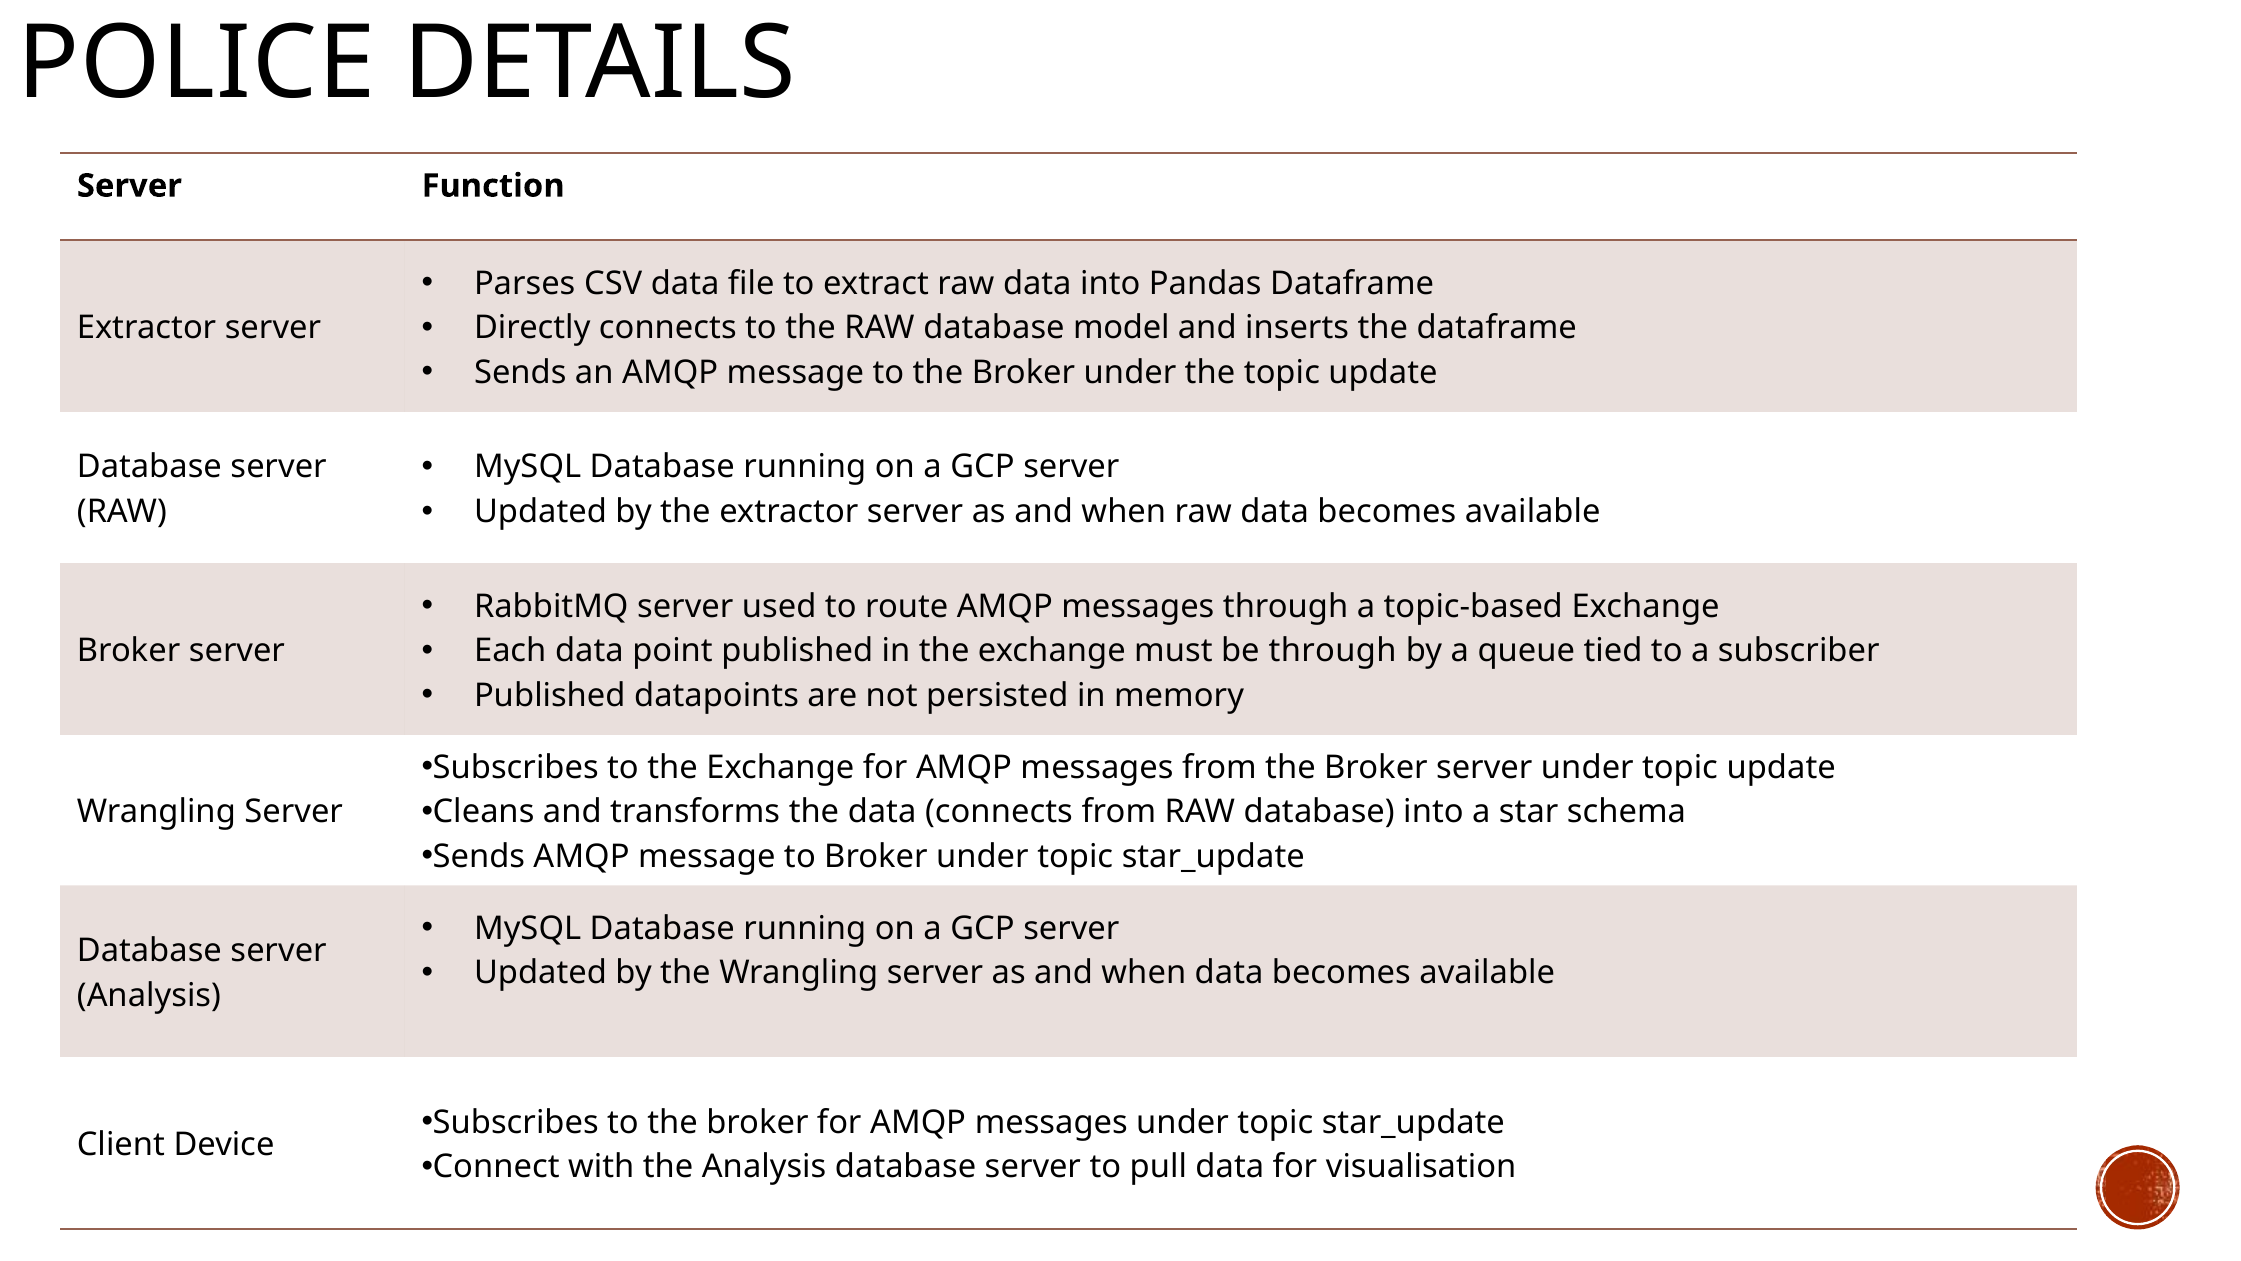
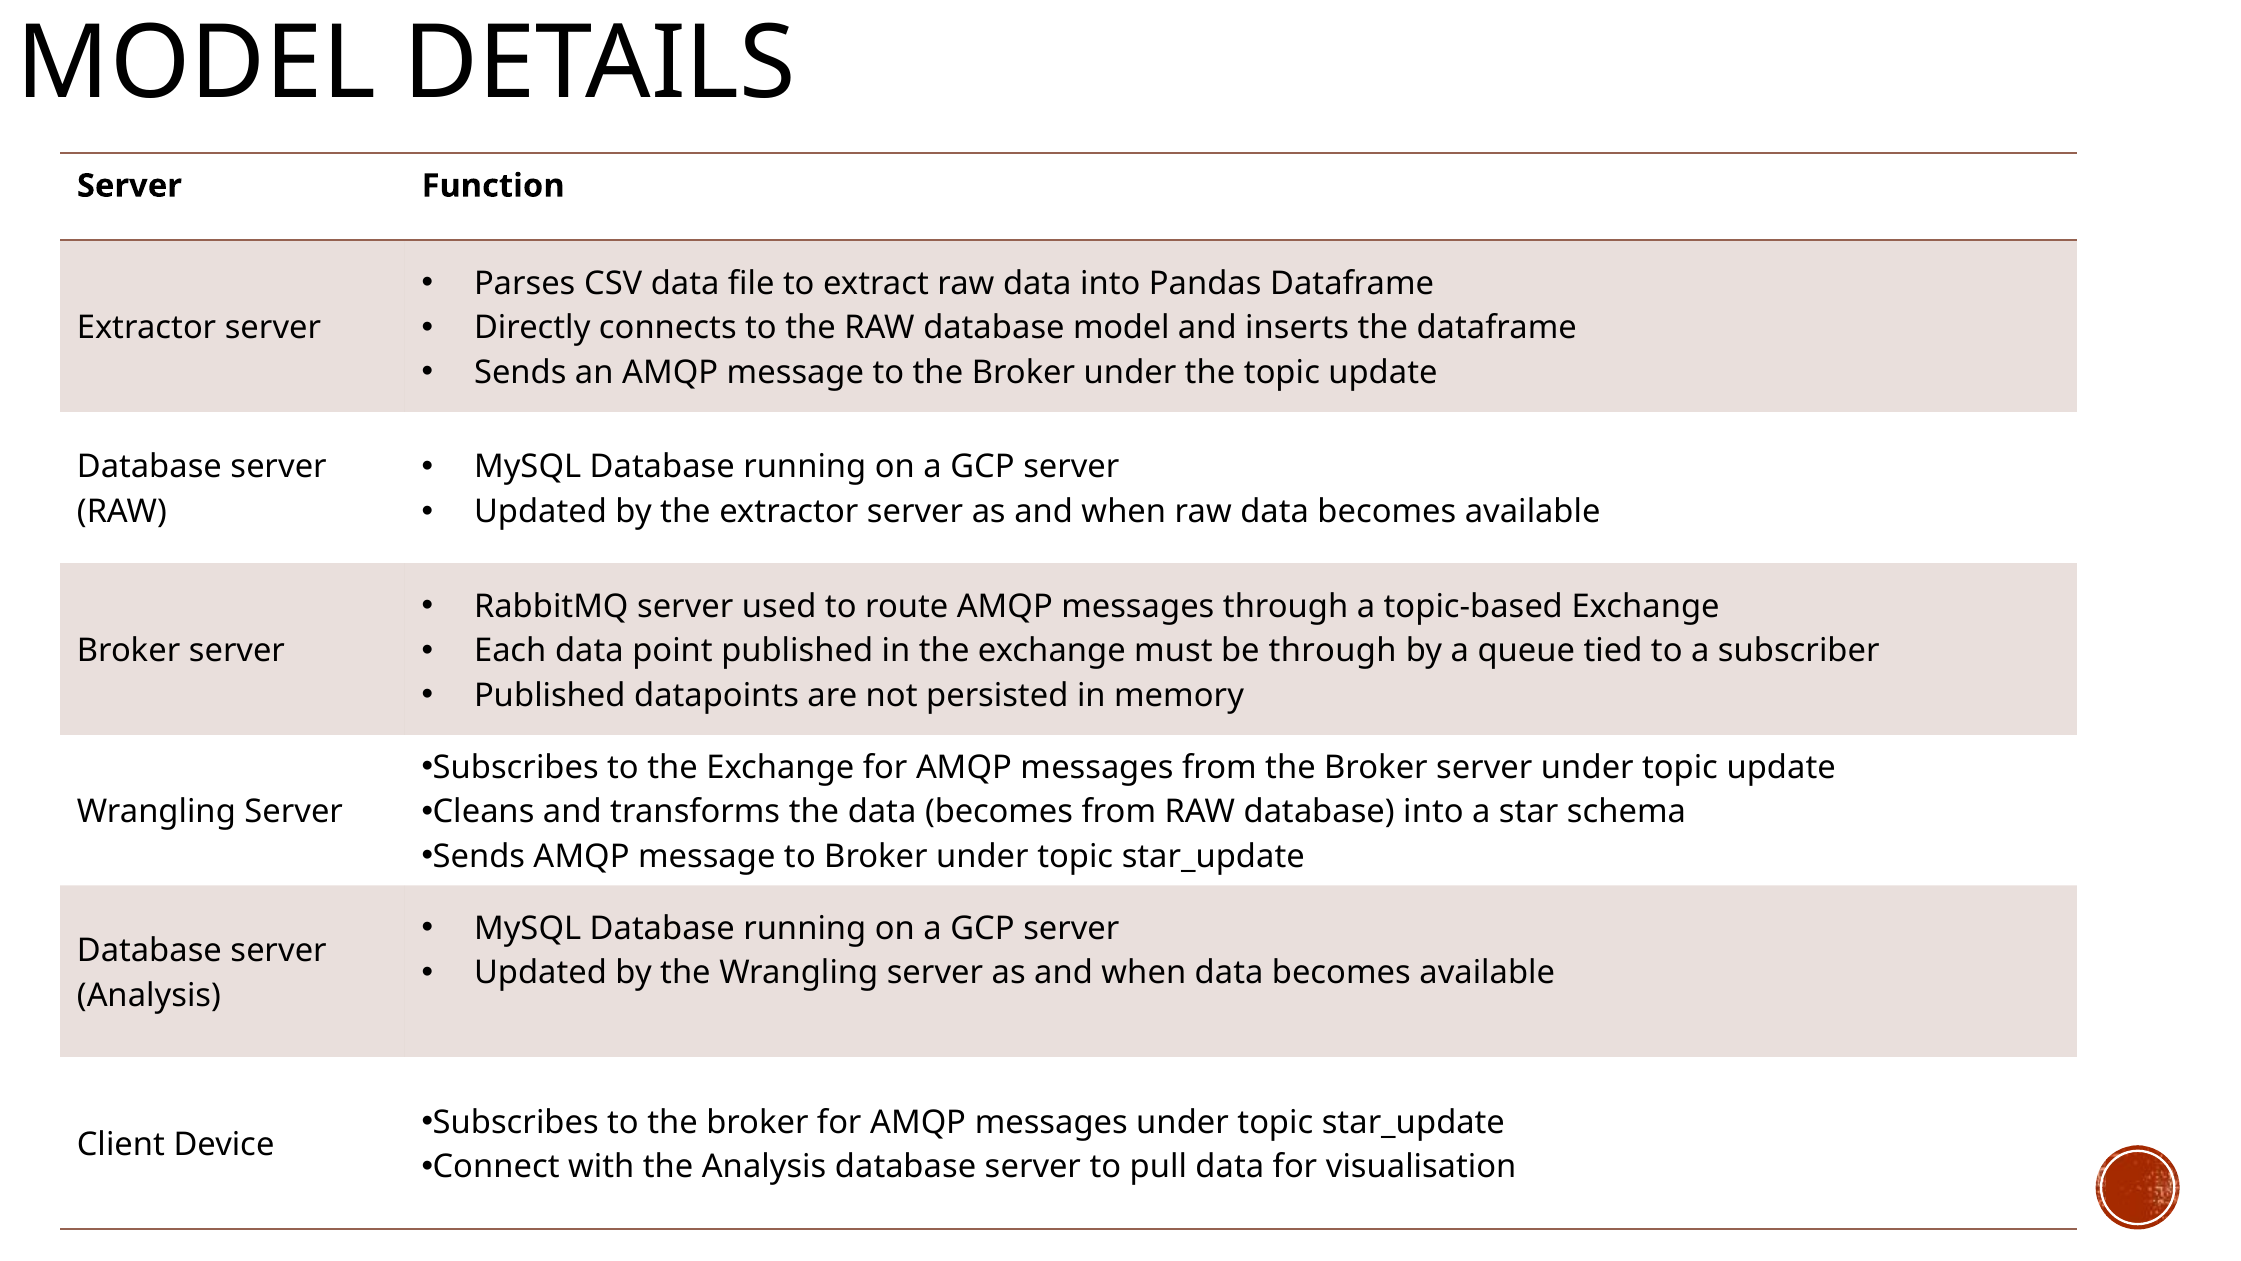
POLICE at (196, 63): POLICE -> MODEL
the data connects: connects -> becomes
